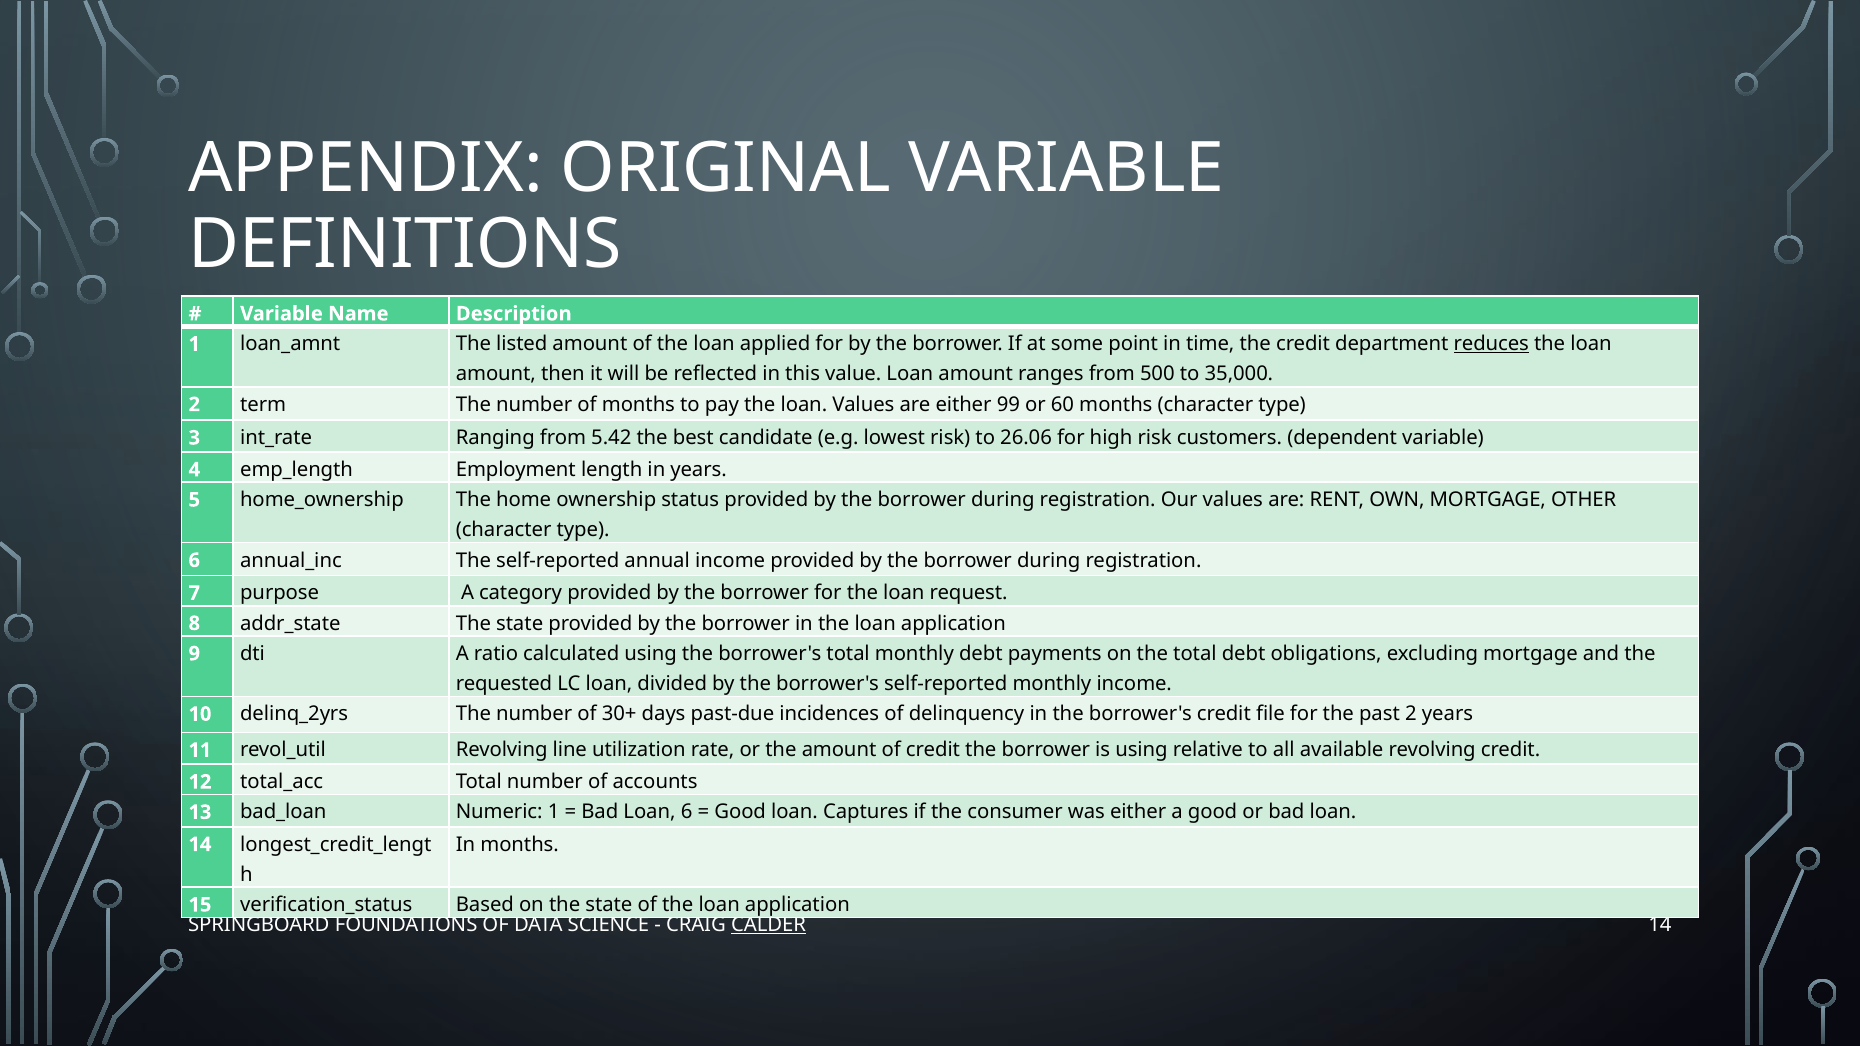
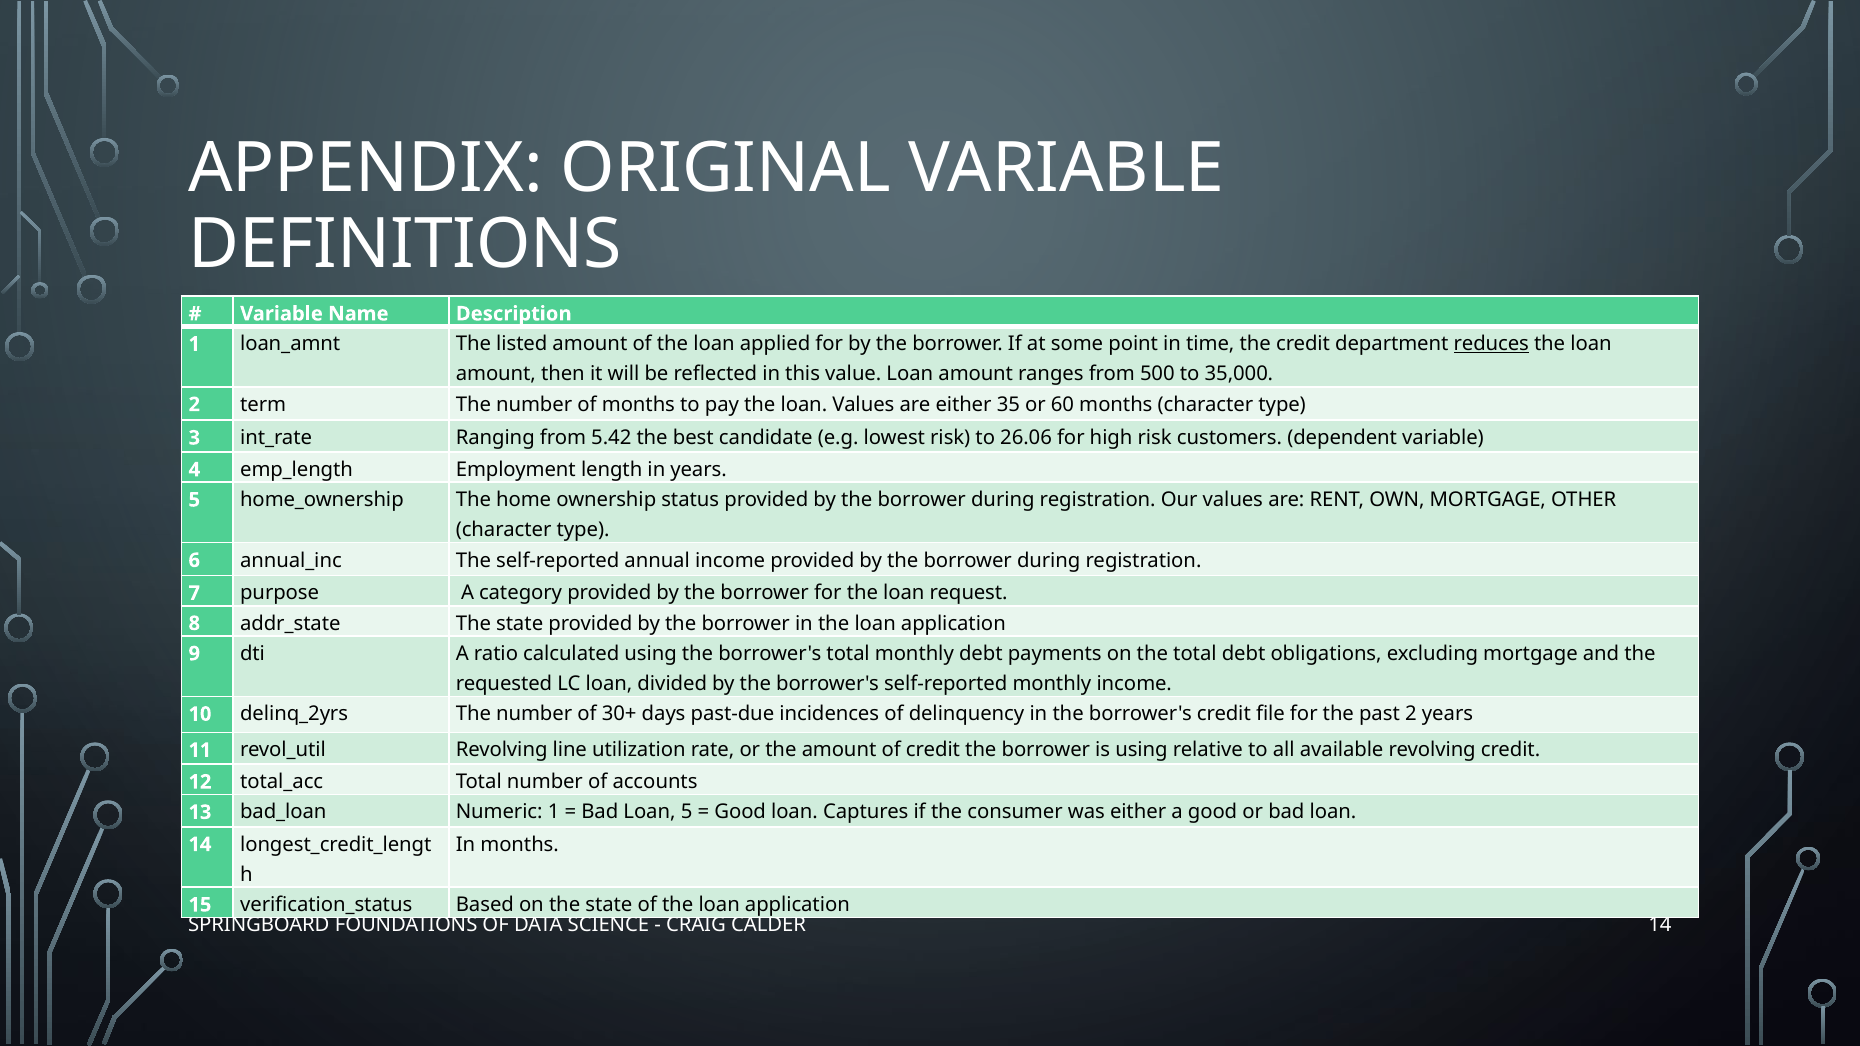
99: 99 -> 35
Loan 6: 6 -> 5
CALDER underline: present -> none
